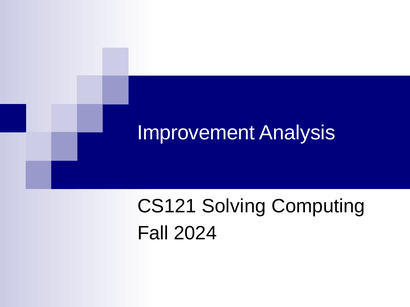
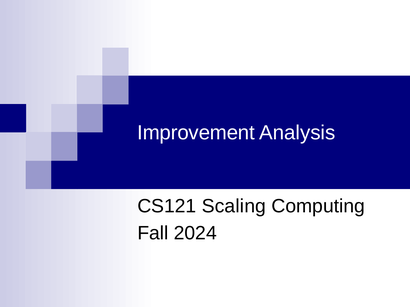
Solving: Solving -> Scaling
